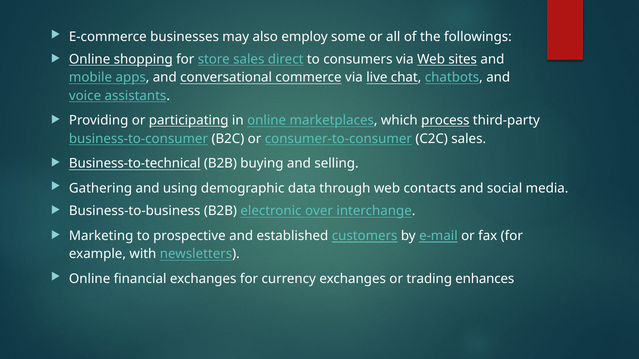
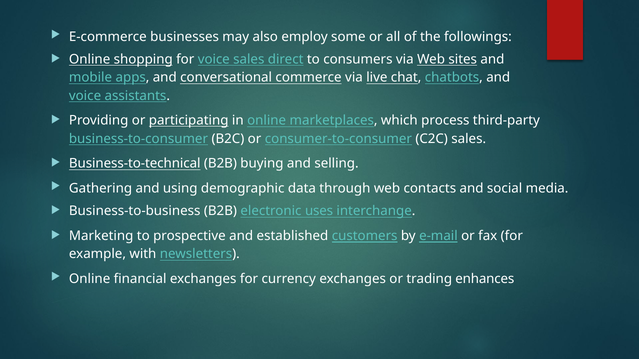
for store: store -> voice
process underline: present -> none
over: over -> uses
